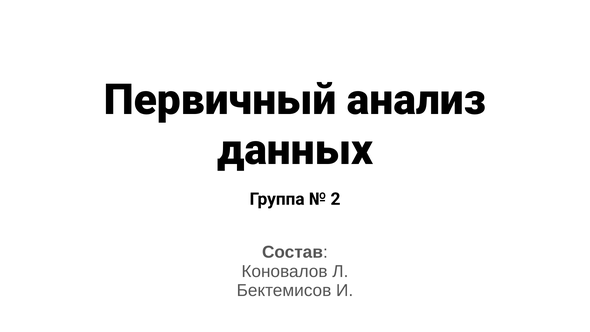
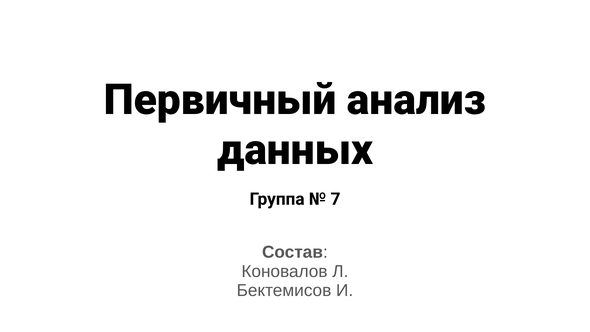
2: 2 -> 7
